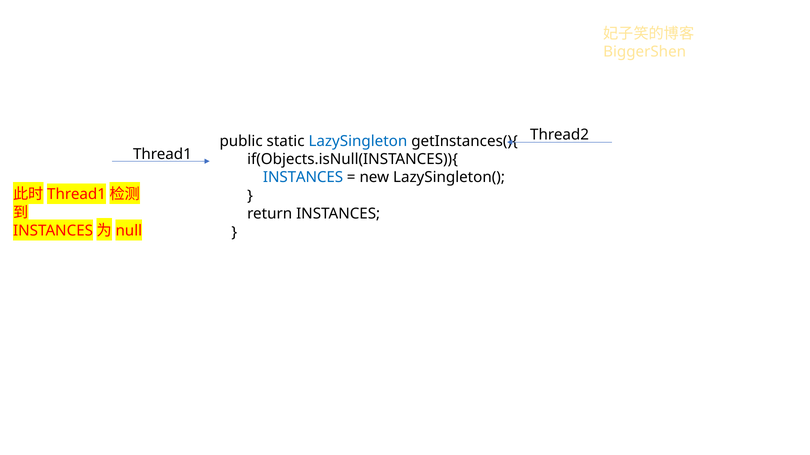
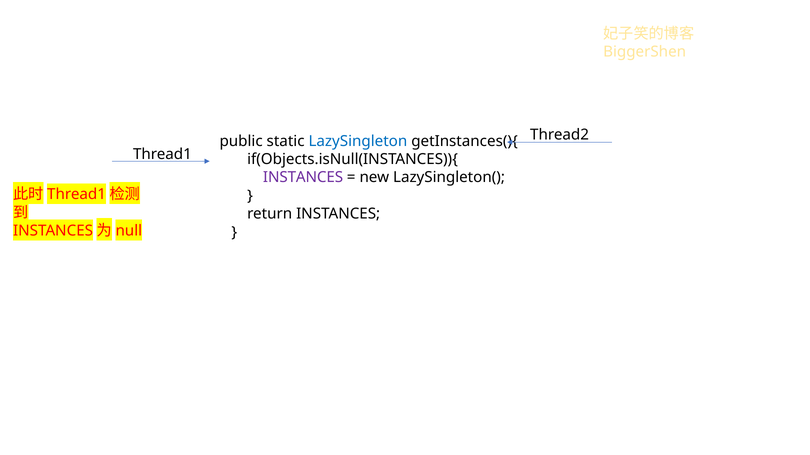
INSTANCES at (303, 178) colour: blue -> purple
